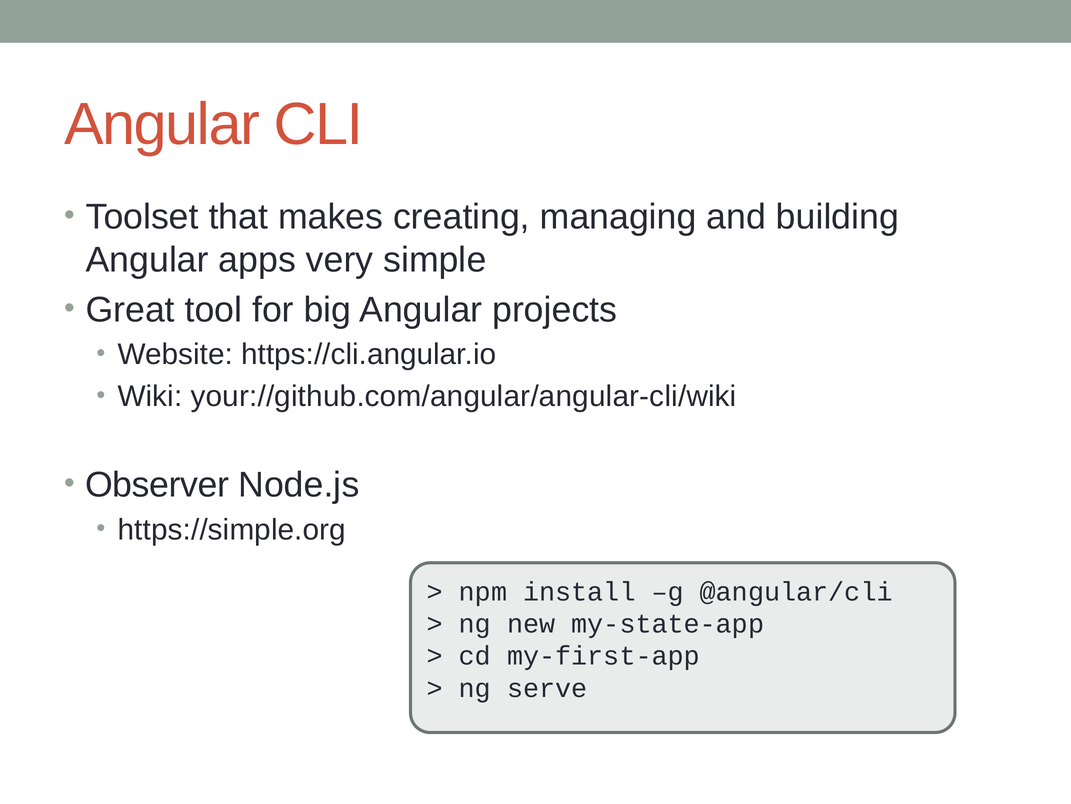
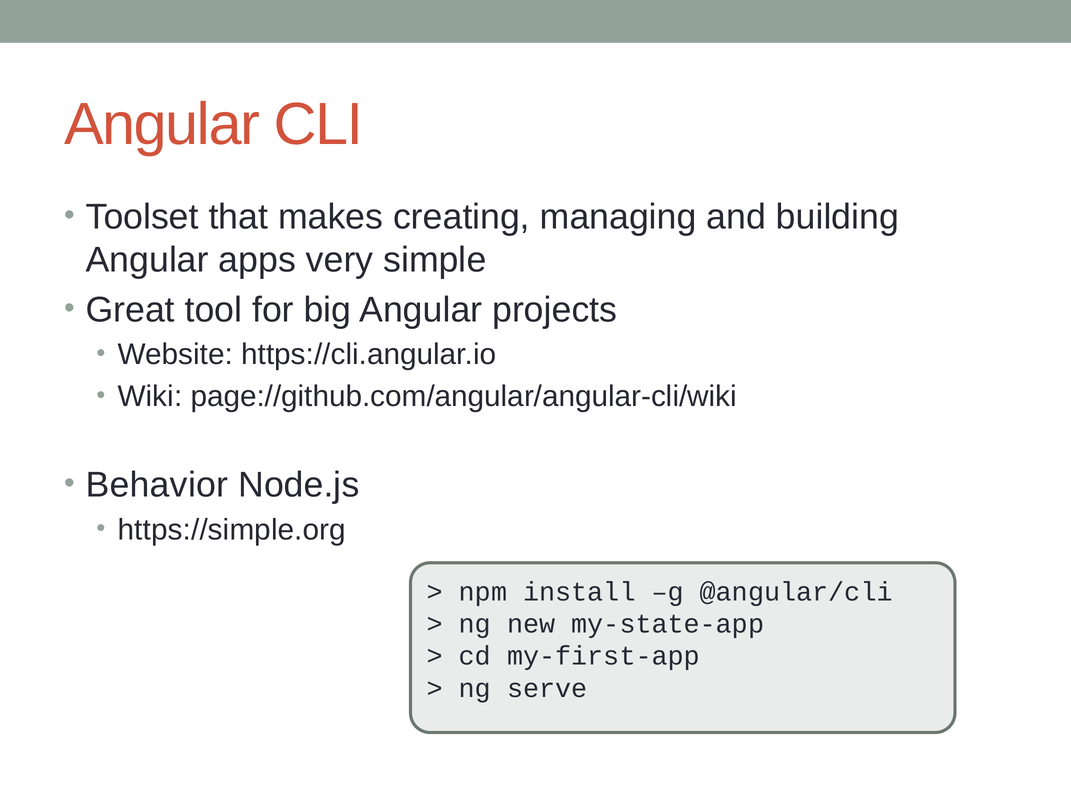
your://github.com/angular/angular-cli/wiki: your://github.com/angular/angular-cli/wiki -> page://github.com/angular/angular-cli/wiki
Observer: Observer -> Behavior
